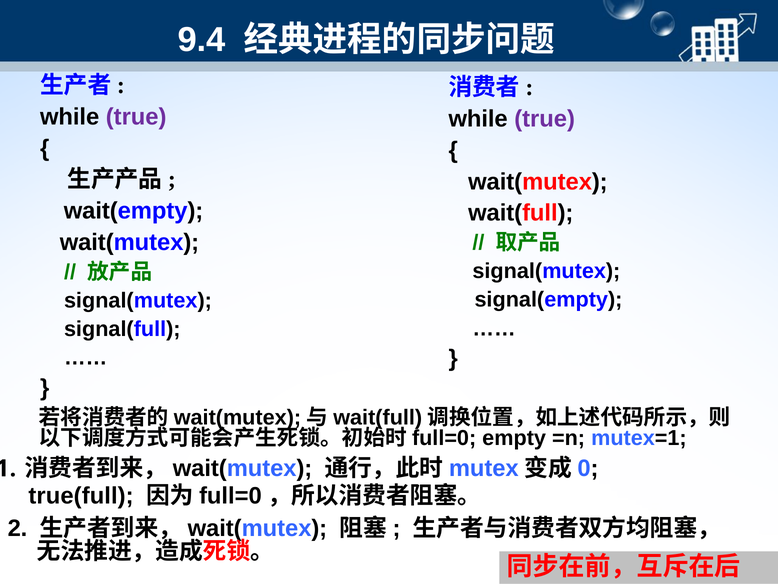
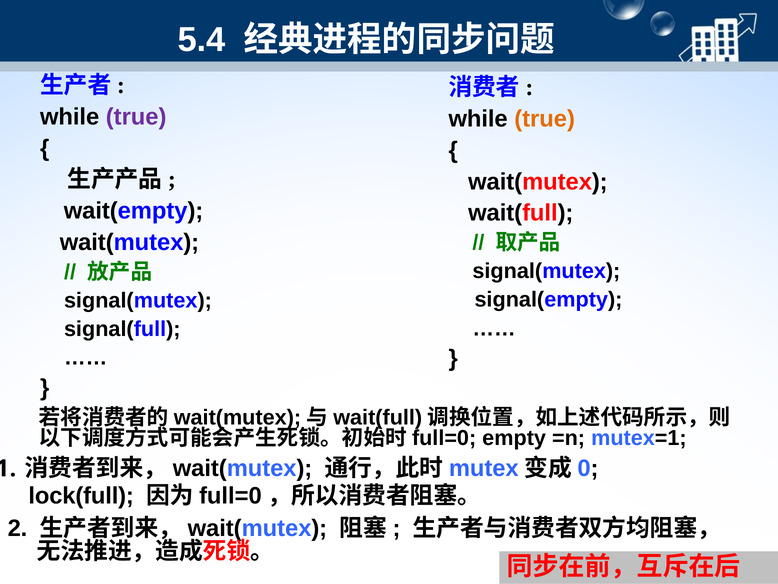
9.4: 9.4 -> 5.4
true at (545, 119) colour: purple -> orange
true(full: true(full -> lock(full
